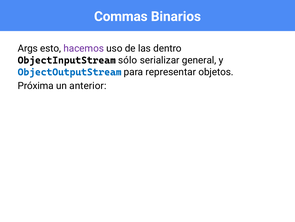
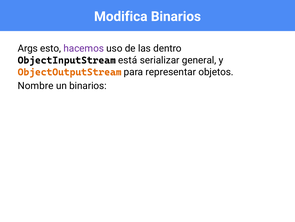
Commas: Commas -> Modifica
sólo: sólo -> está
ObjectOutputStream colour: blue -> orange
Próxima: Próxima -> Nombre
un anterior: anterior -> binarios
